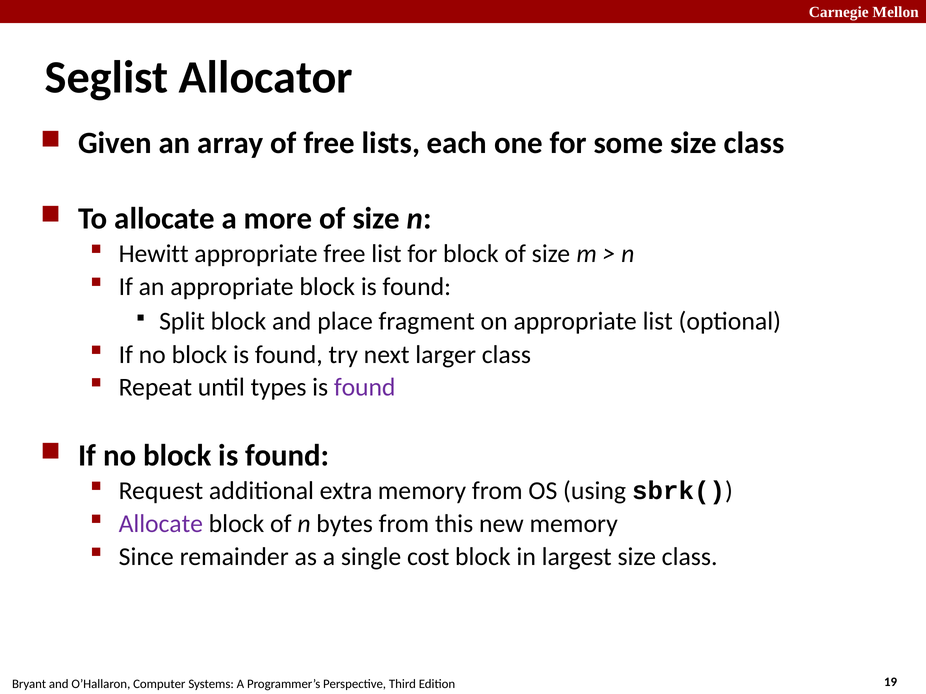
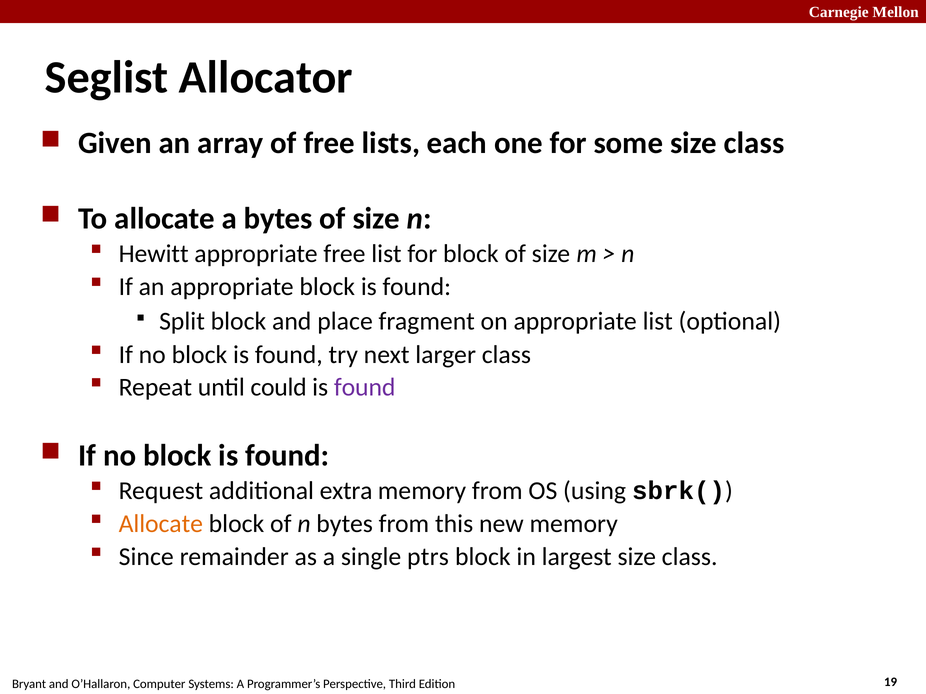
a more: more -> bytes
types: types -> could
Allocate at (161, 524) colour: purple -> orange
cost: cost -> ptrs
